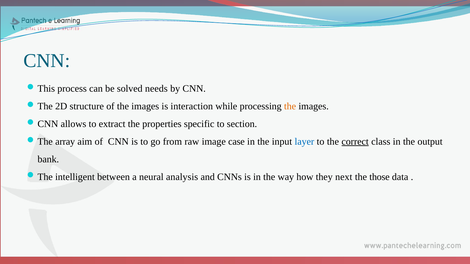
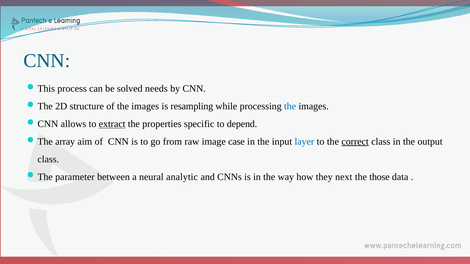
interaction: interaction -> resampling
the at (290, 106) colour: orange -> blue
extract underline: none -> present
section: section -> depend
bank at (48, 159): bank -> class
intelligent: intelligent -> parameter
analysis: analysis -> analytic
